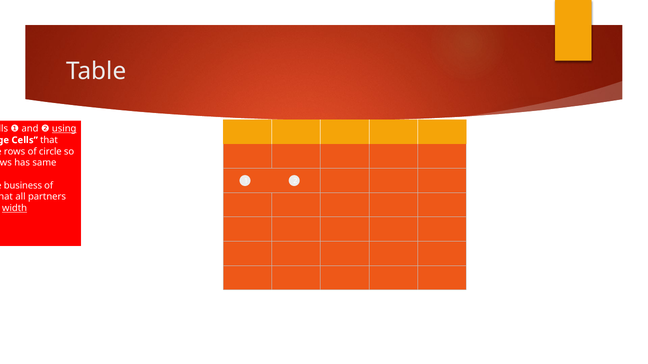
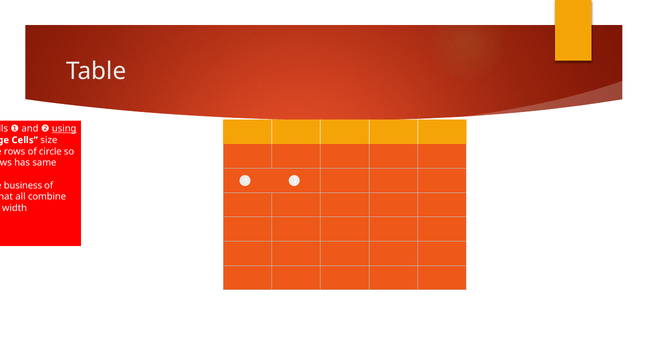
Cells that: that -> size
partners: partners -> combine
width underline: present -> none
